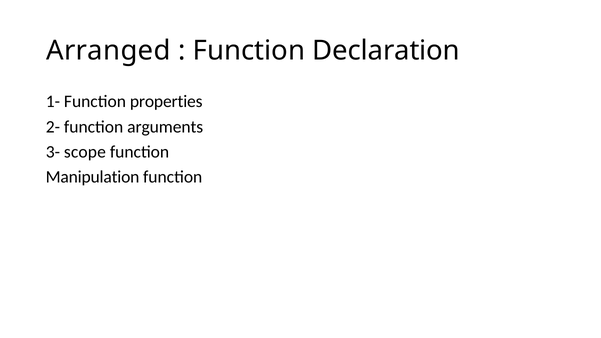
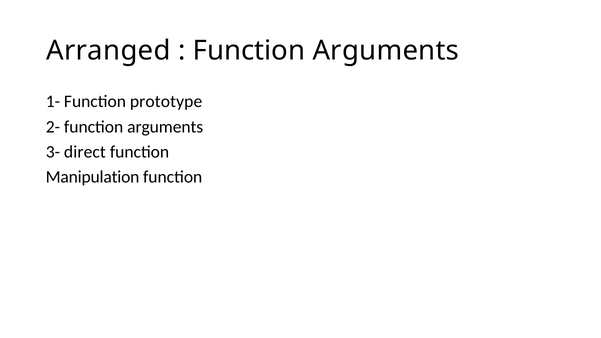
Declaration at (386, 50): Declaration -> Arguments
properties: properties -> prototype
scope: scope -> direct
